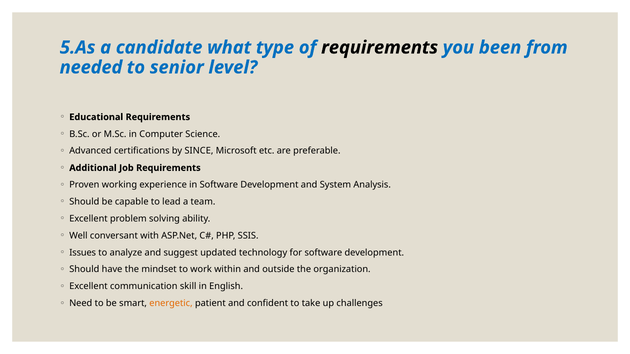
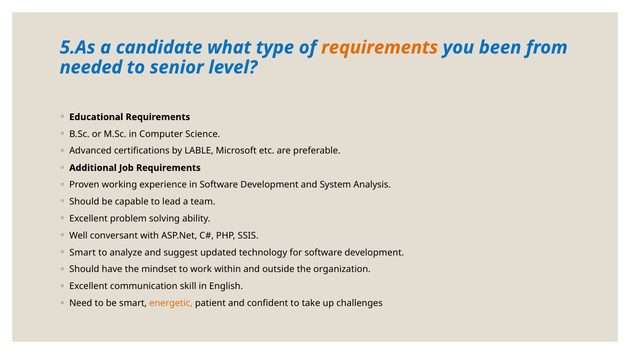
requirements at (380, 48) colour: black -> orange
SINCE: SINCE -> LABLE
Issues at (83, 253): Issues -> Smart
